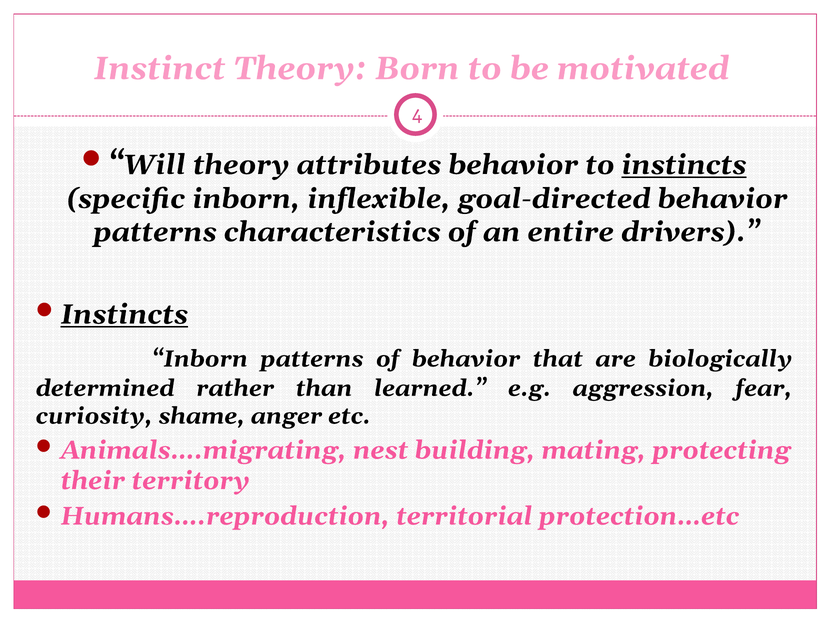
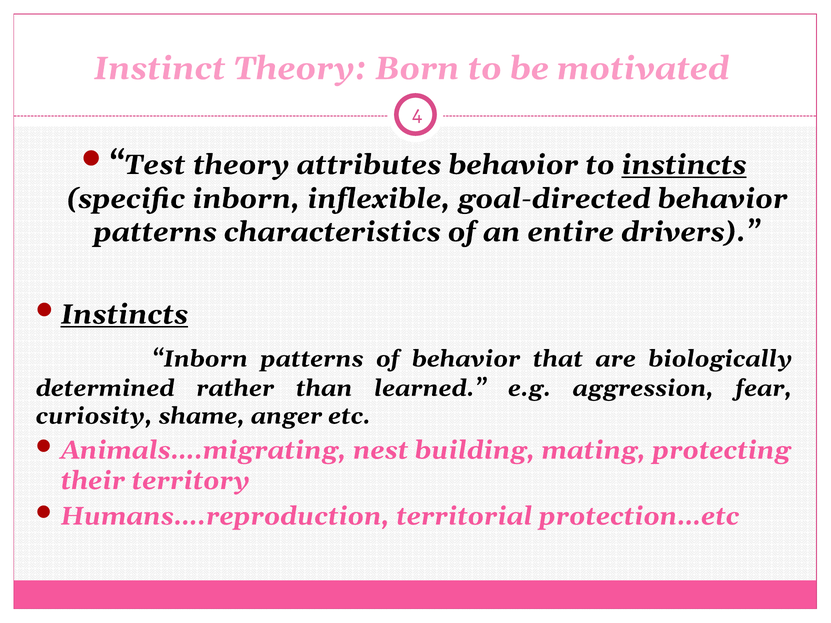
Will: Will -> Test
